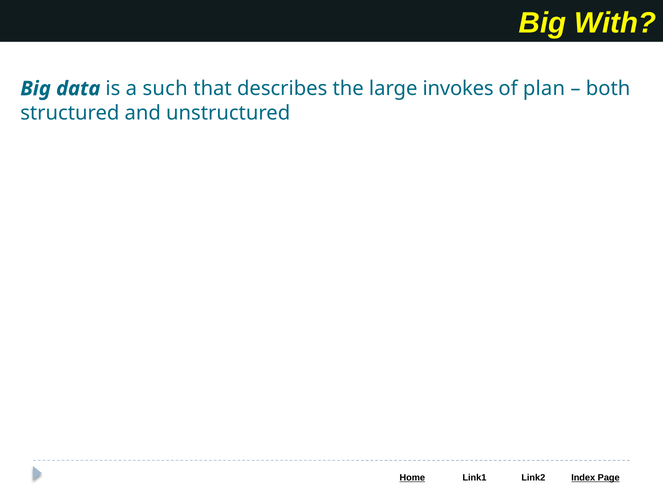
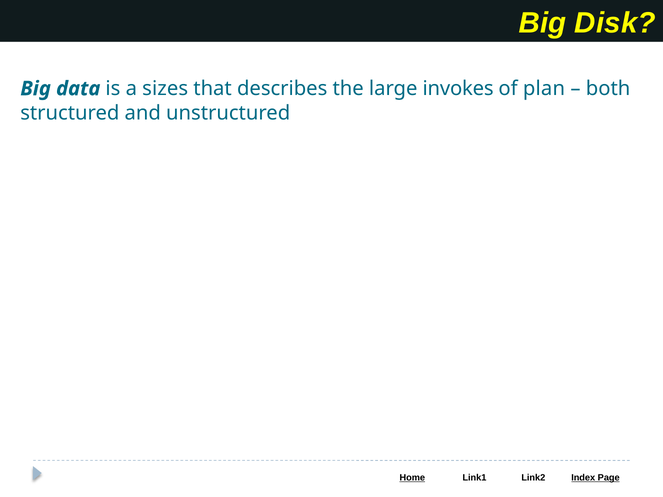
With: With -> Disk
such: such -> sizes
